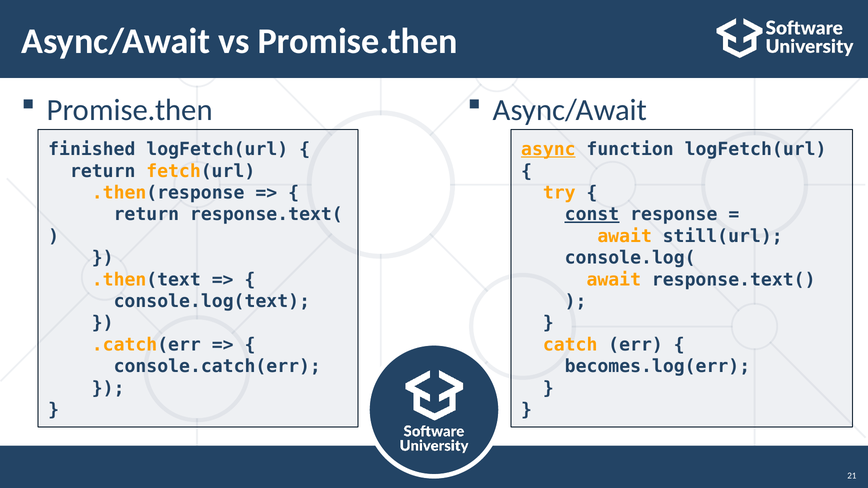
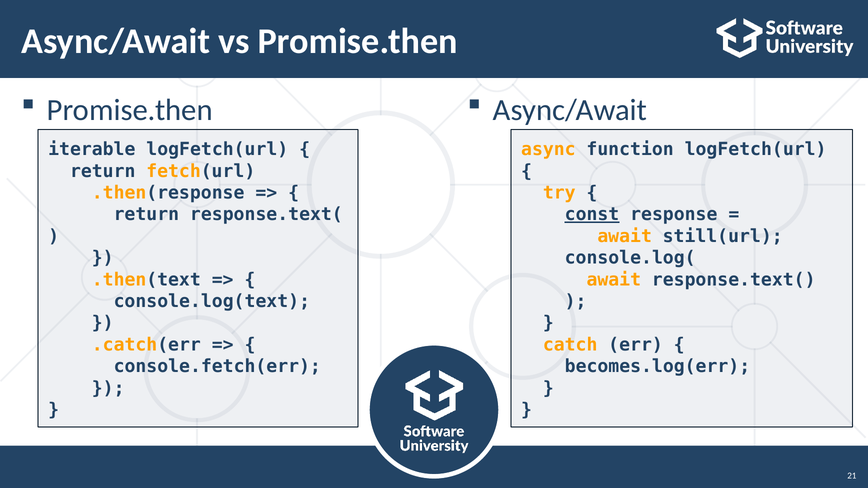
finished: finished -> iterable
async underline: present -> none
console.catch(err: console.catch(err -> console.fetch(err
